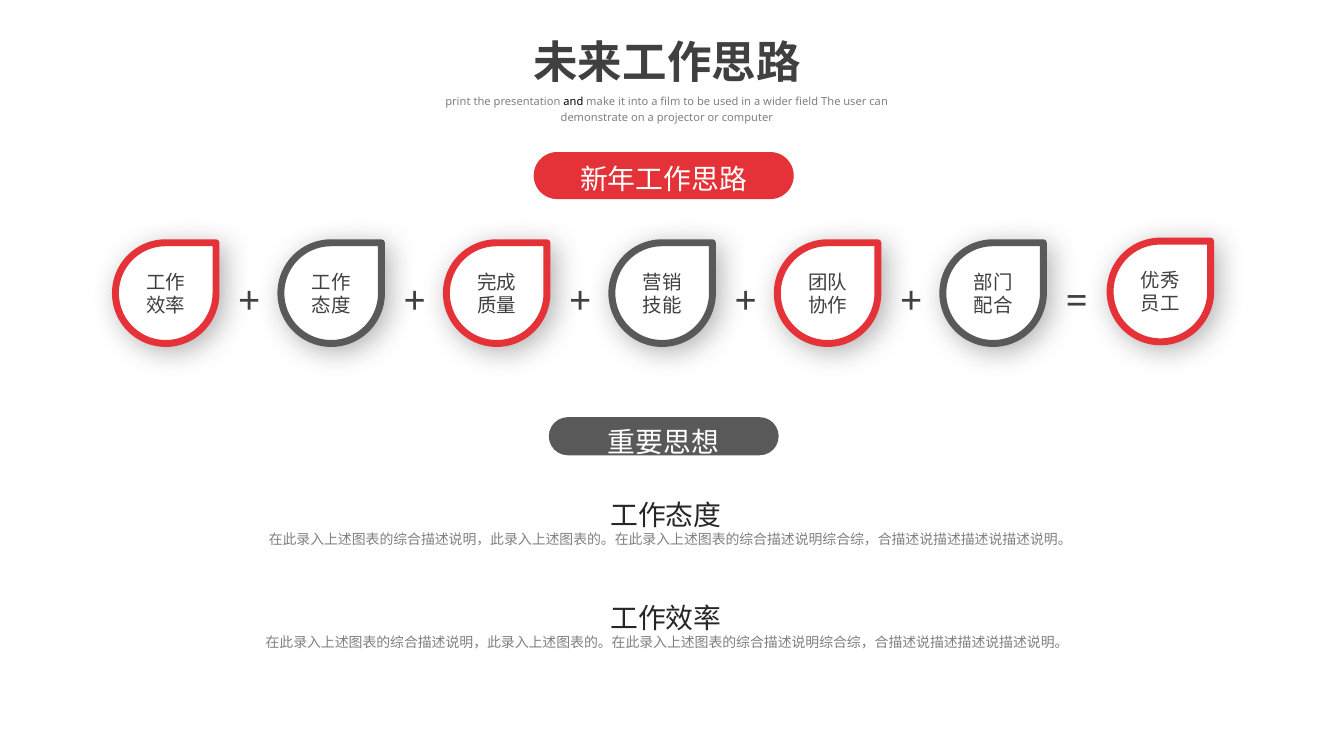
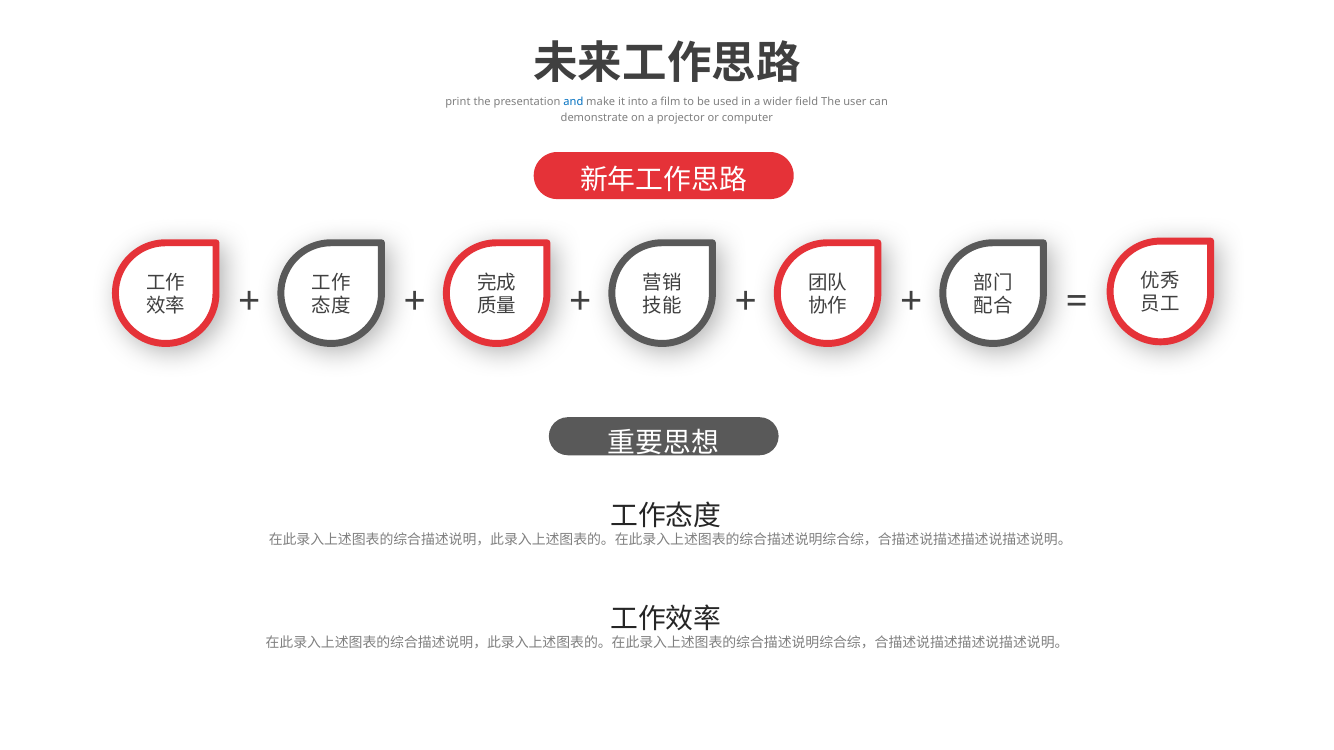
and colour: black -> blue
